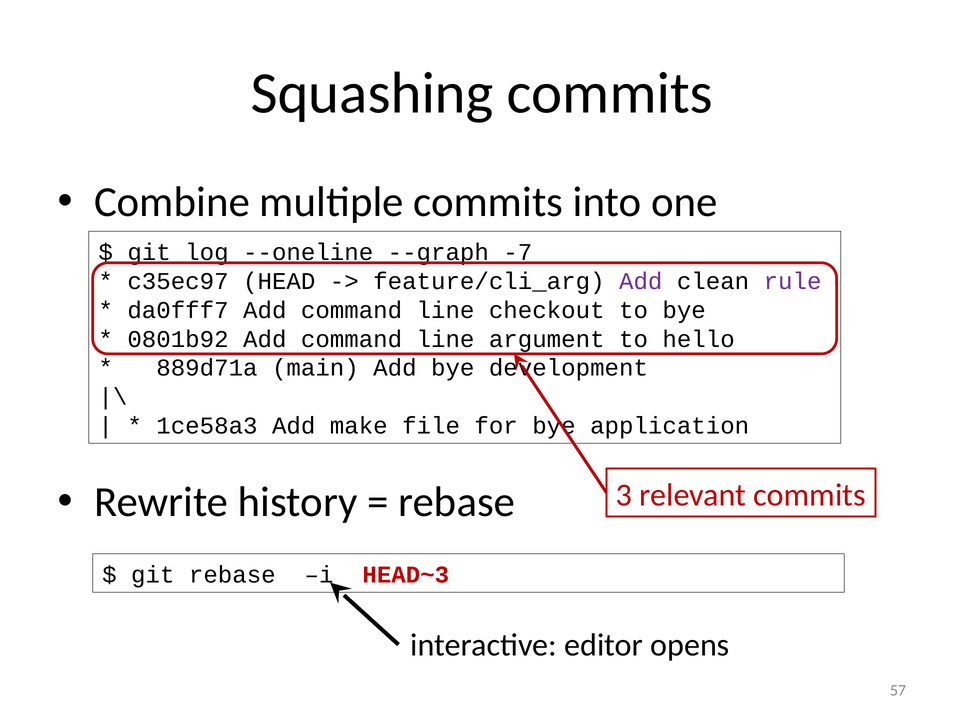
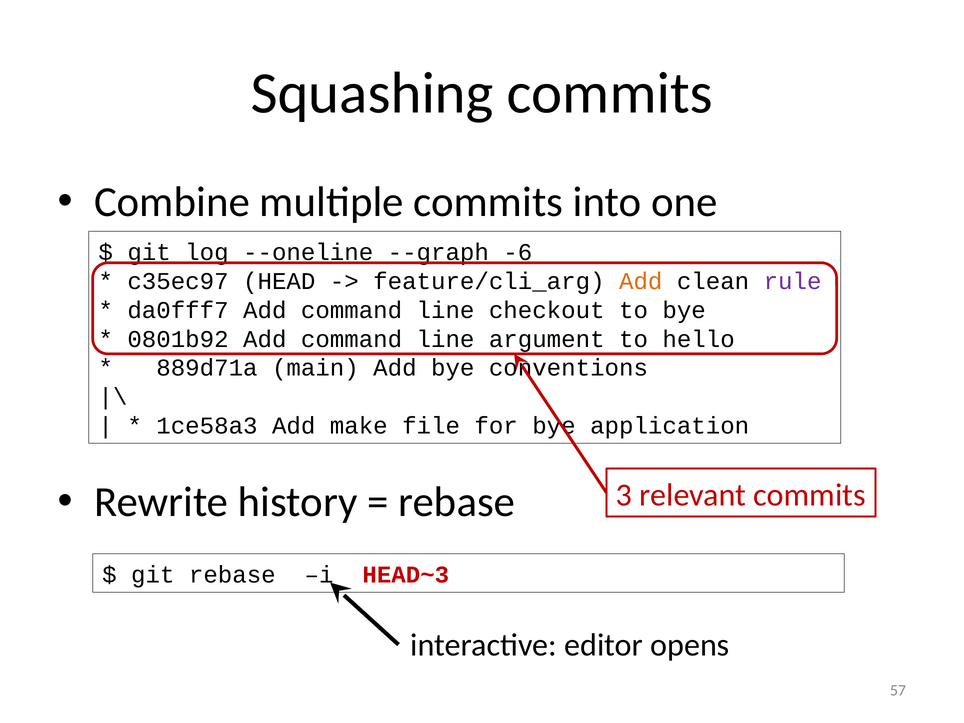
-7: -7 -> -6
Add at (641, 281) colour: purple -> orange
development: development -> conventions
